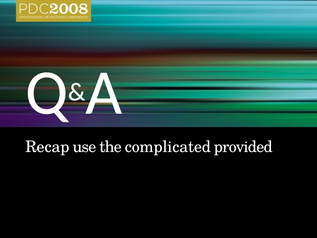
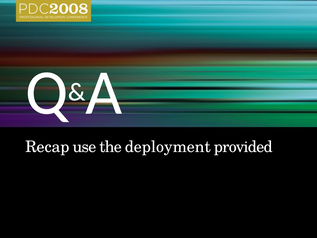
complicated: complicated -> deployment
